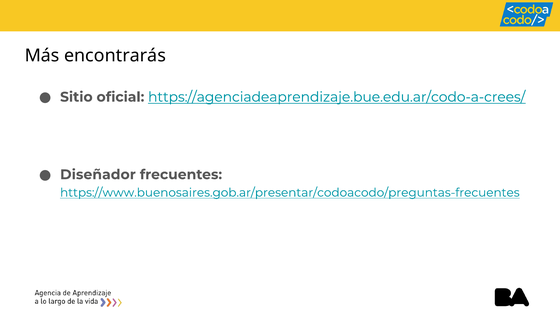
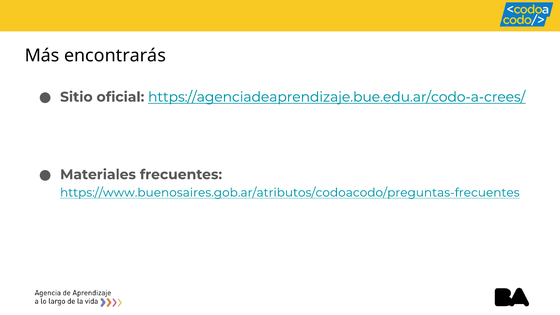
Diseñador: Diseñador -> Materiales
https://www.buenosaires.gob.ar/presentar/codoacodo/preguntas-frecuentes: https://www.buenosaires.gob.ar/presentar/codoacodo/preguntas-frecuentes -> https://www.buenosaires.gob.ar/atributos/codoacodo/preguntas-frecuentes
